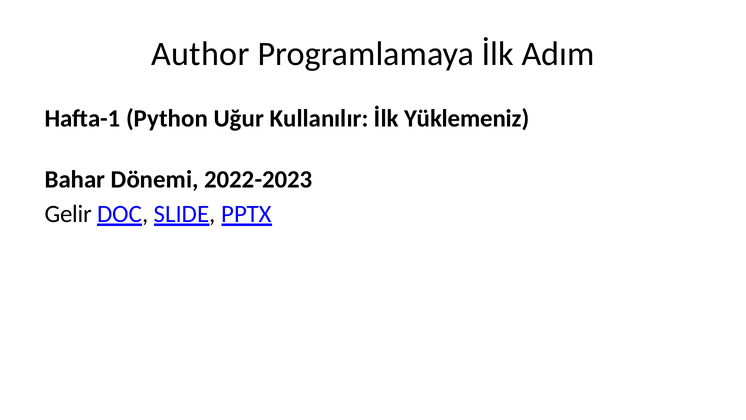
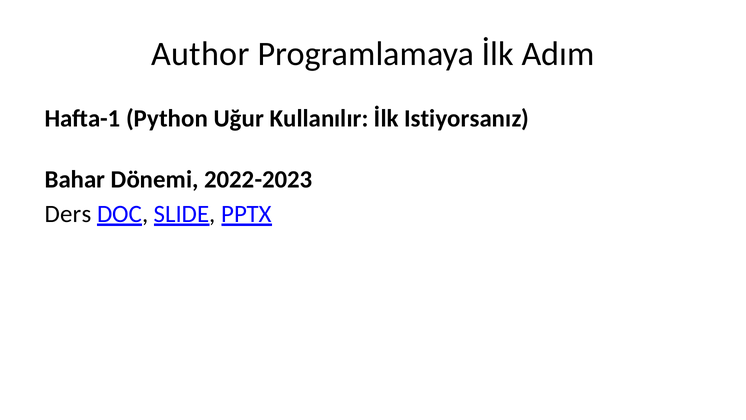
Yüklemeniz: Yüklemeniz -> Istiyorsanız
Gelir: Gelir -> Ders
